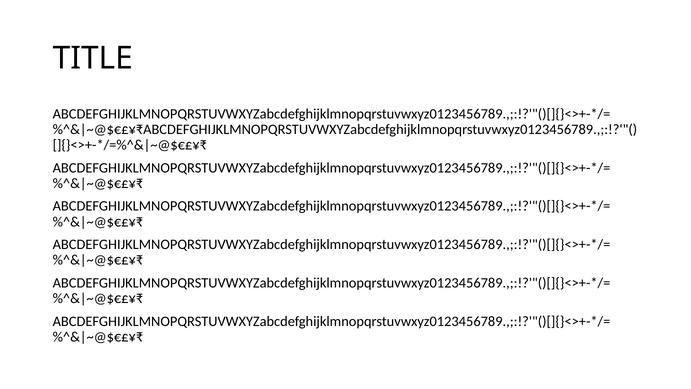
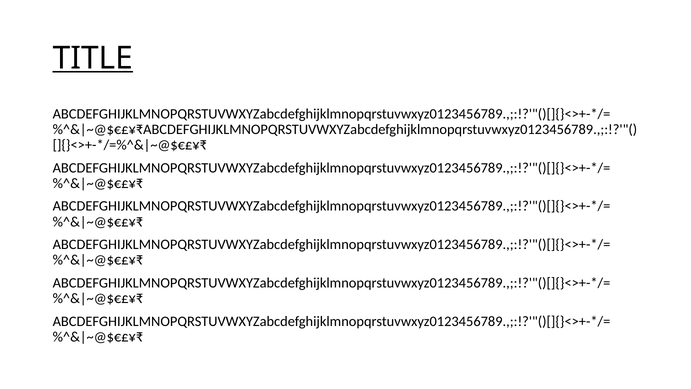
TITLE underline: none -> present
